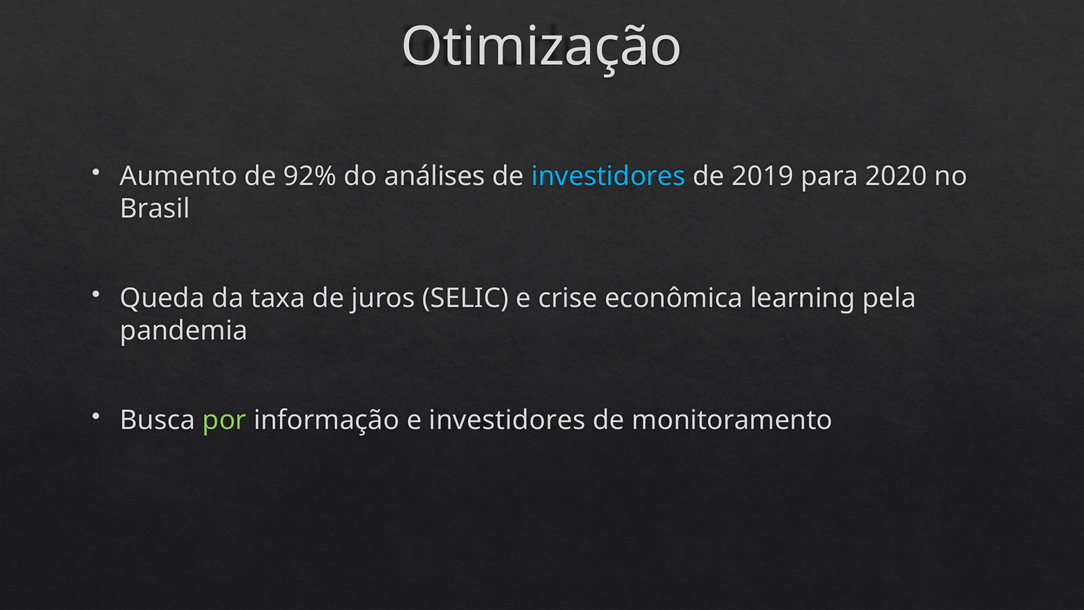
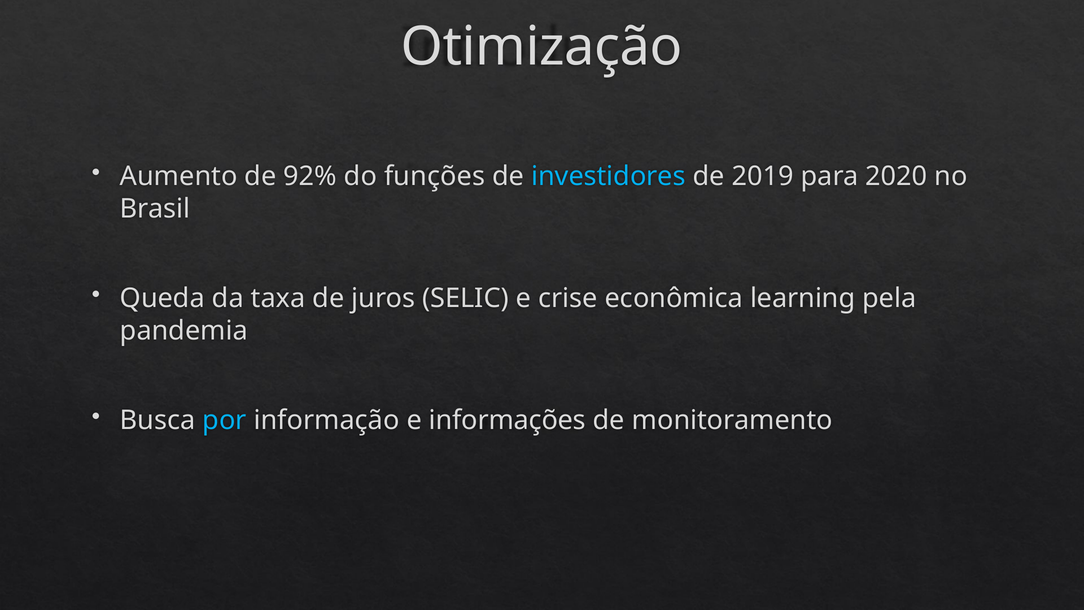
análises: análises -> funções
por colour: light green -> light blue
e investidores: investidores -> informações
